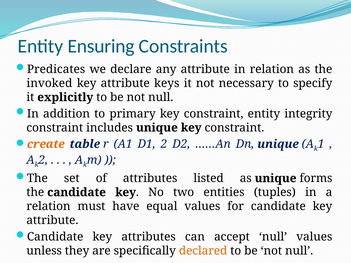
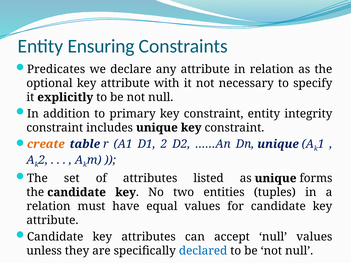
invoked: invoked -> optional
keys: keys -> with
declared colour: orange -> blue
